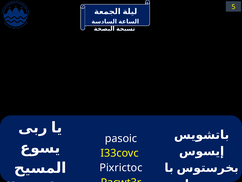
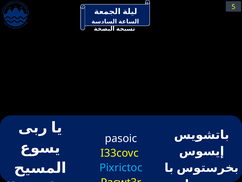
Pixrictoc colour: white -> light blue
